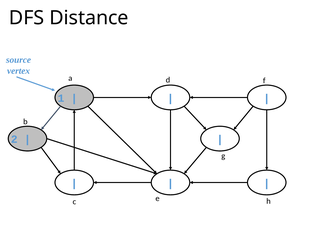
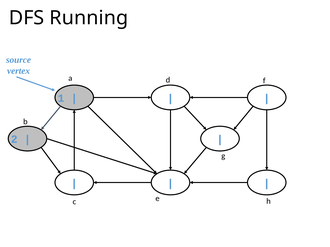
Distance: Distance -> Running
